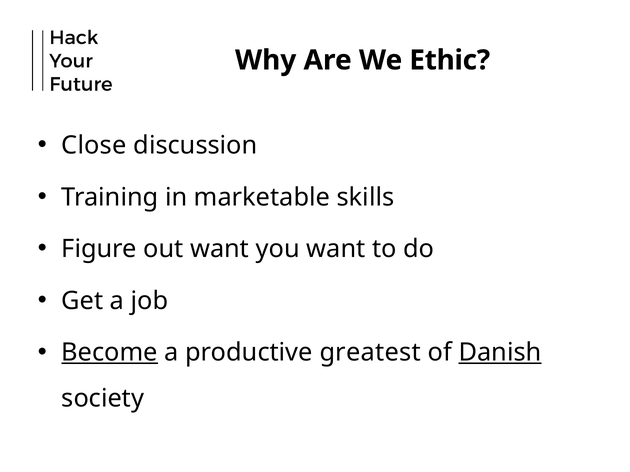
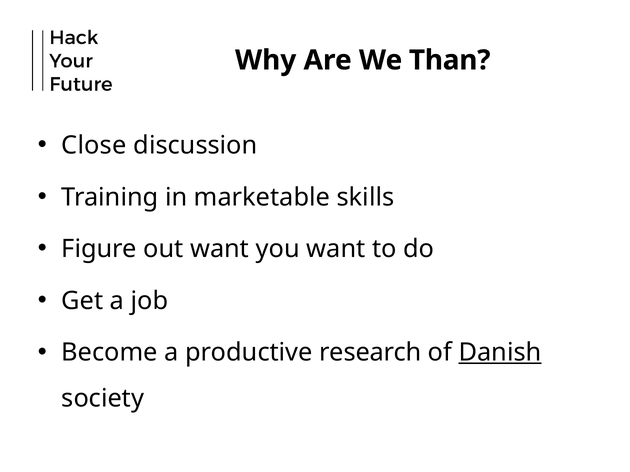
Ethic: Ethic -> Than
Become underline: present -> none
greatest: greatest -> research
